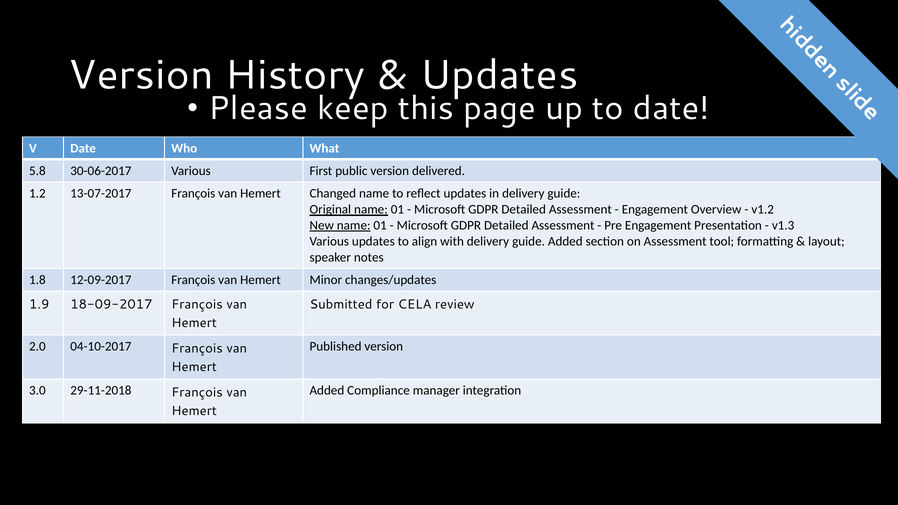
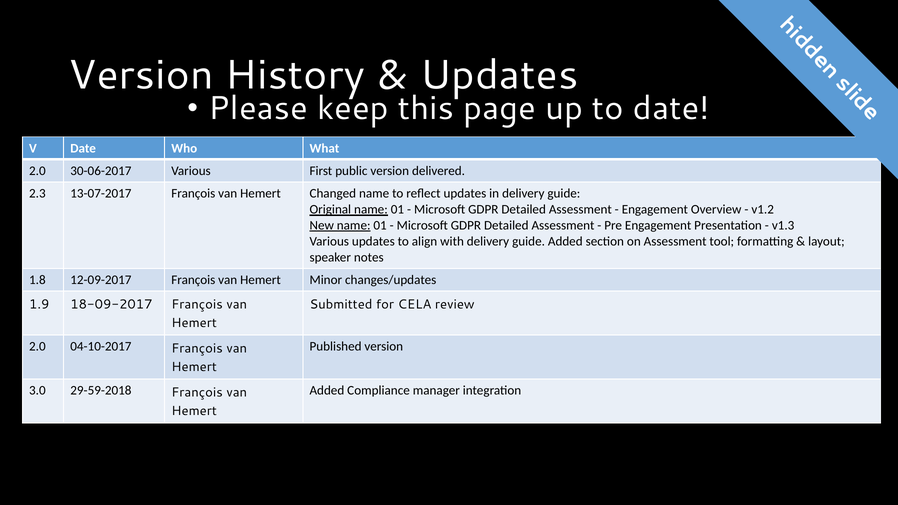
5.8 at (37, 171): 5.8 -> 2.0
1.2: 1.2 -> 2.3
29-11-2018: 29-11-2018 -> 29-59-2018
